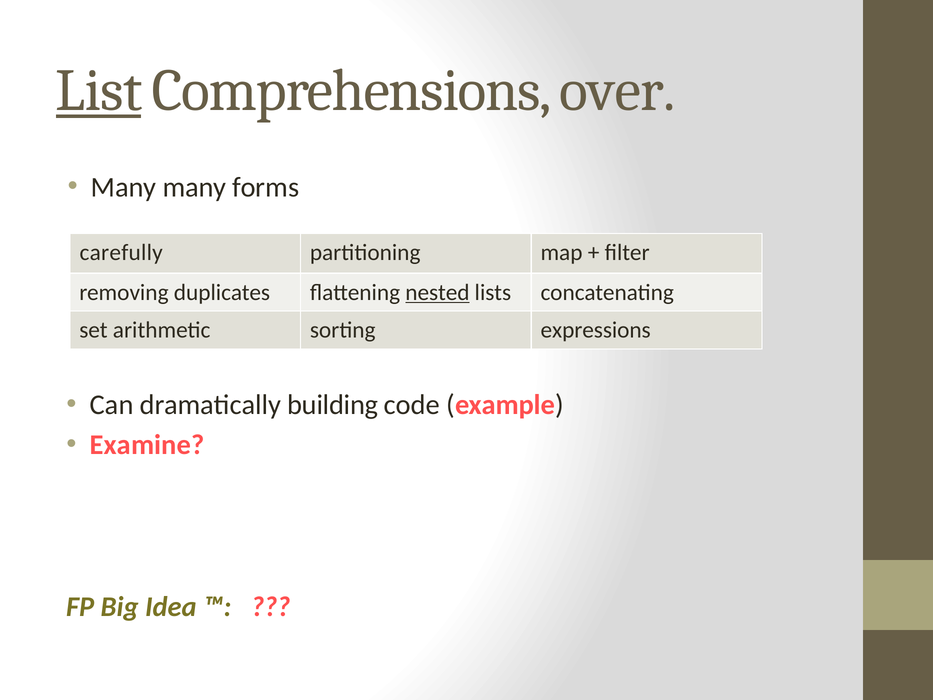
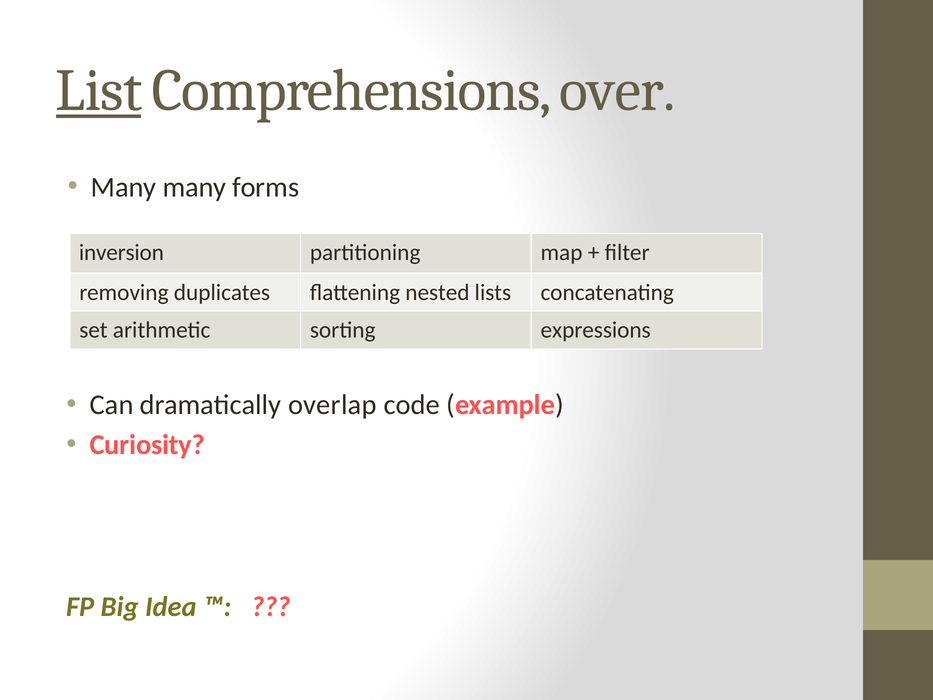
carefully: carefully -> inversion
nested underline: present -> none
building: building -> overlap
Examine: Examine -> Curiosity
